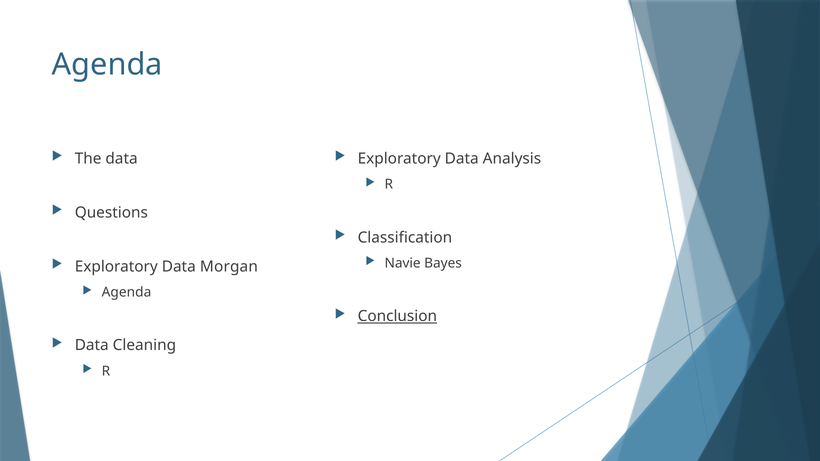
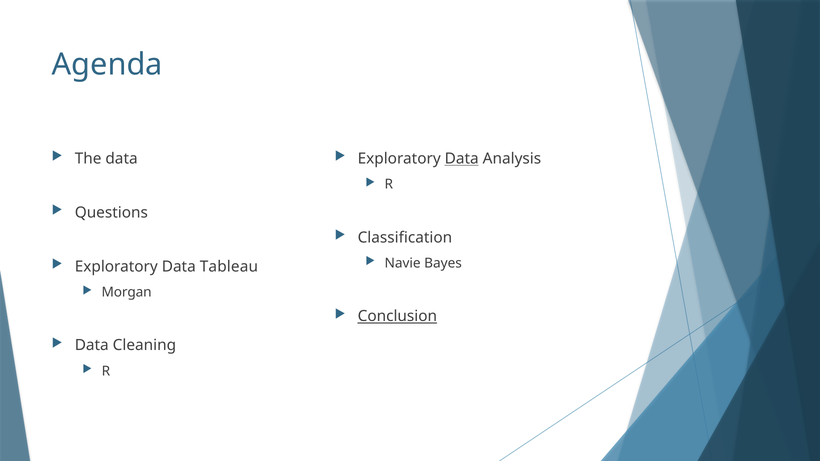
Data at (462, 159) underline: none -> present
Morgan: Morgan -> Tableau
Agenda at (126, 293): Agenda -> Morgan
